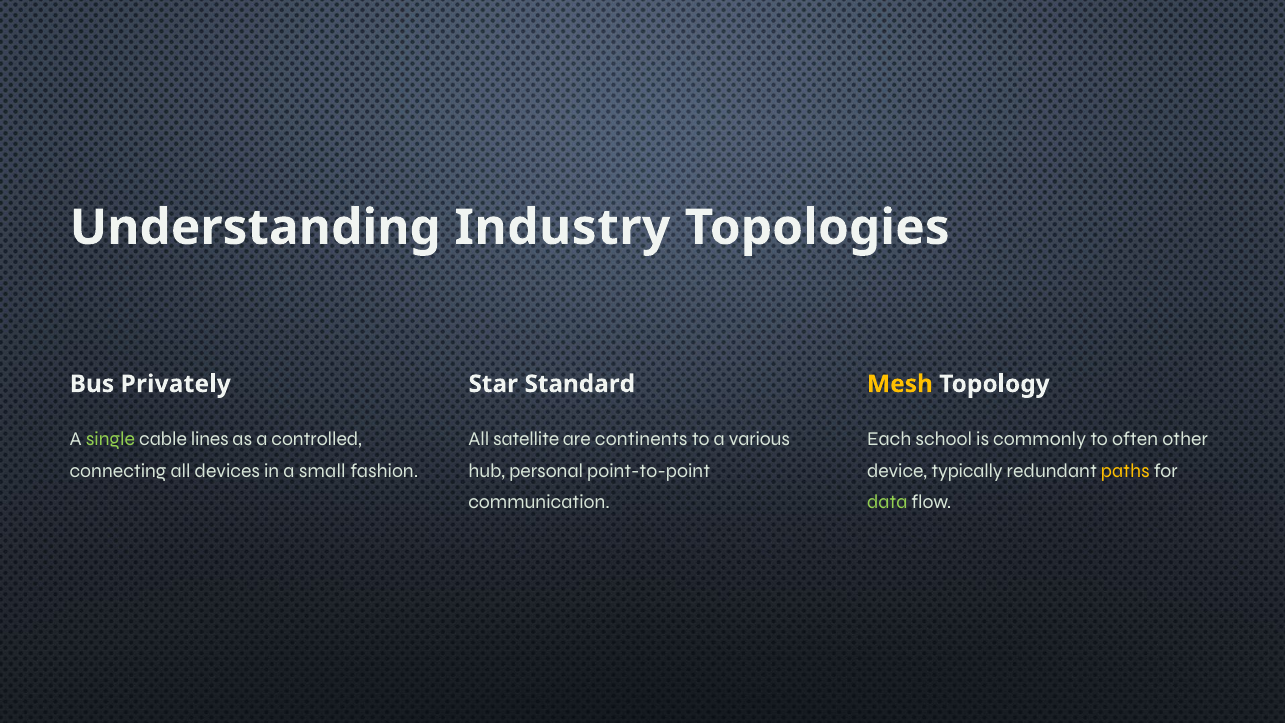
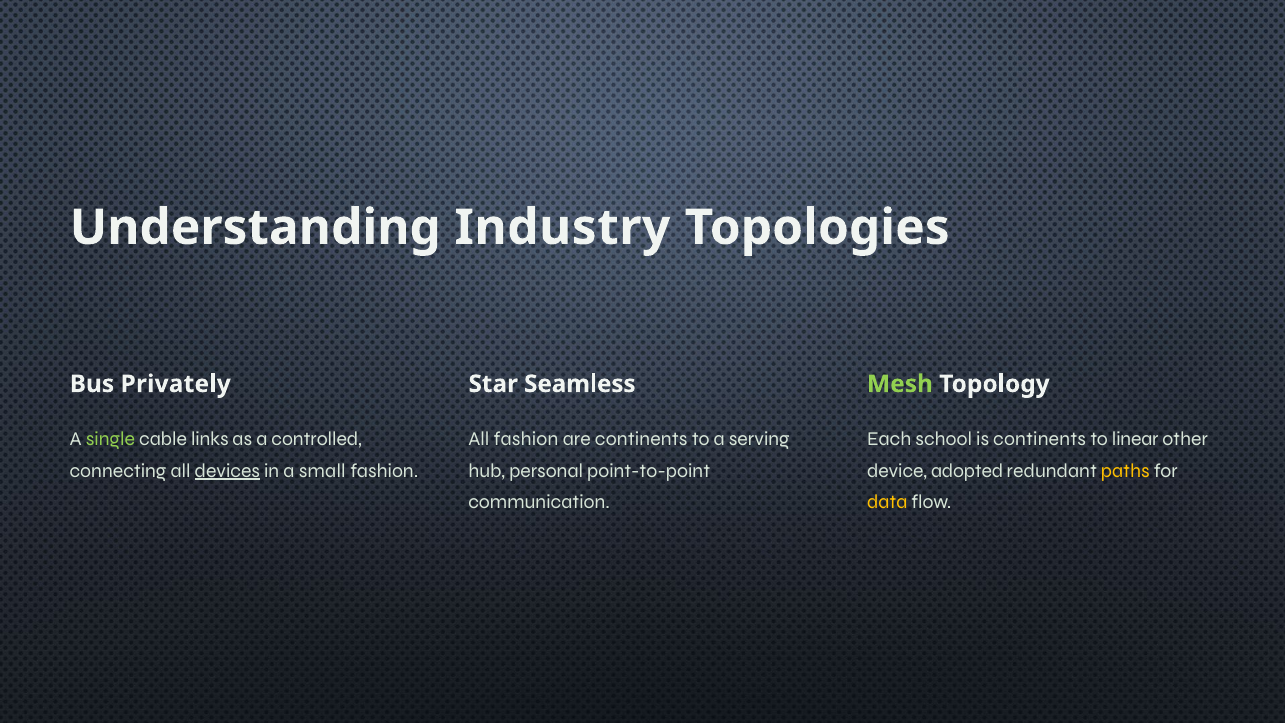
Standard: Standard -> Seamless
Mesh colour: yellow -> light green
lines: lines -> links
All satellite: satellite -> fashion
various: various -> serving
is commonly: commonly -> continents
often: often -> linear
devices underline: none -> present
typically: typically -> adopted
data colour: light green -> yellow
